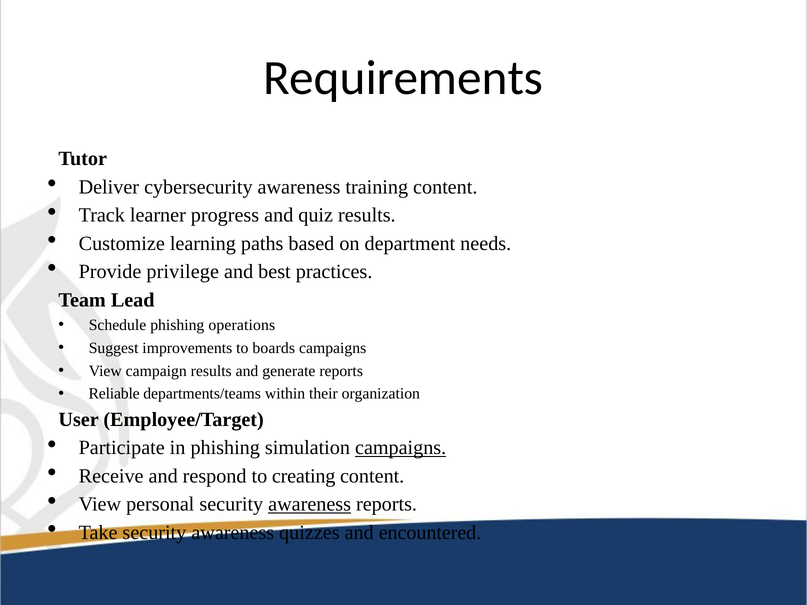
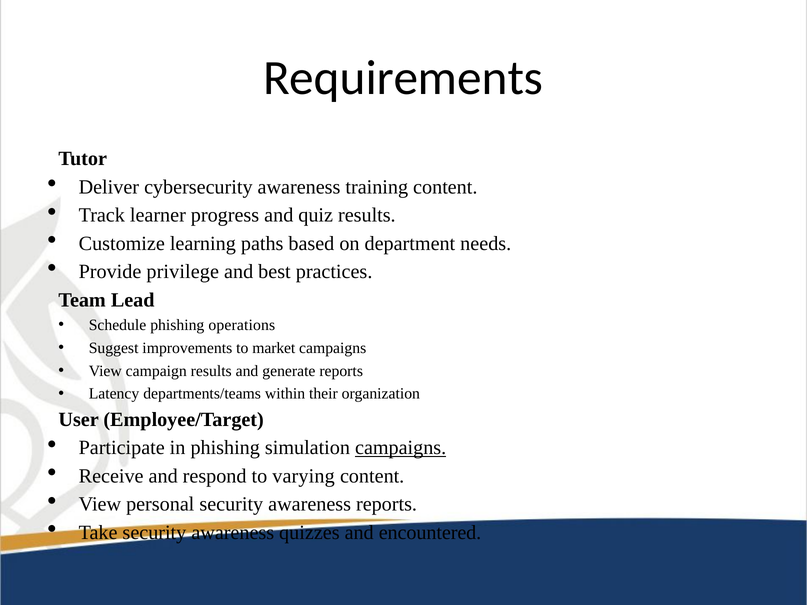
boards: boards -> market
Reliable: Reliable -> Latency
creating: creating -> varying
awareness at (310, 504) underline: present -> none
